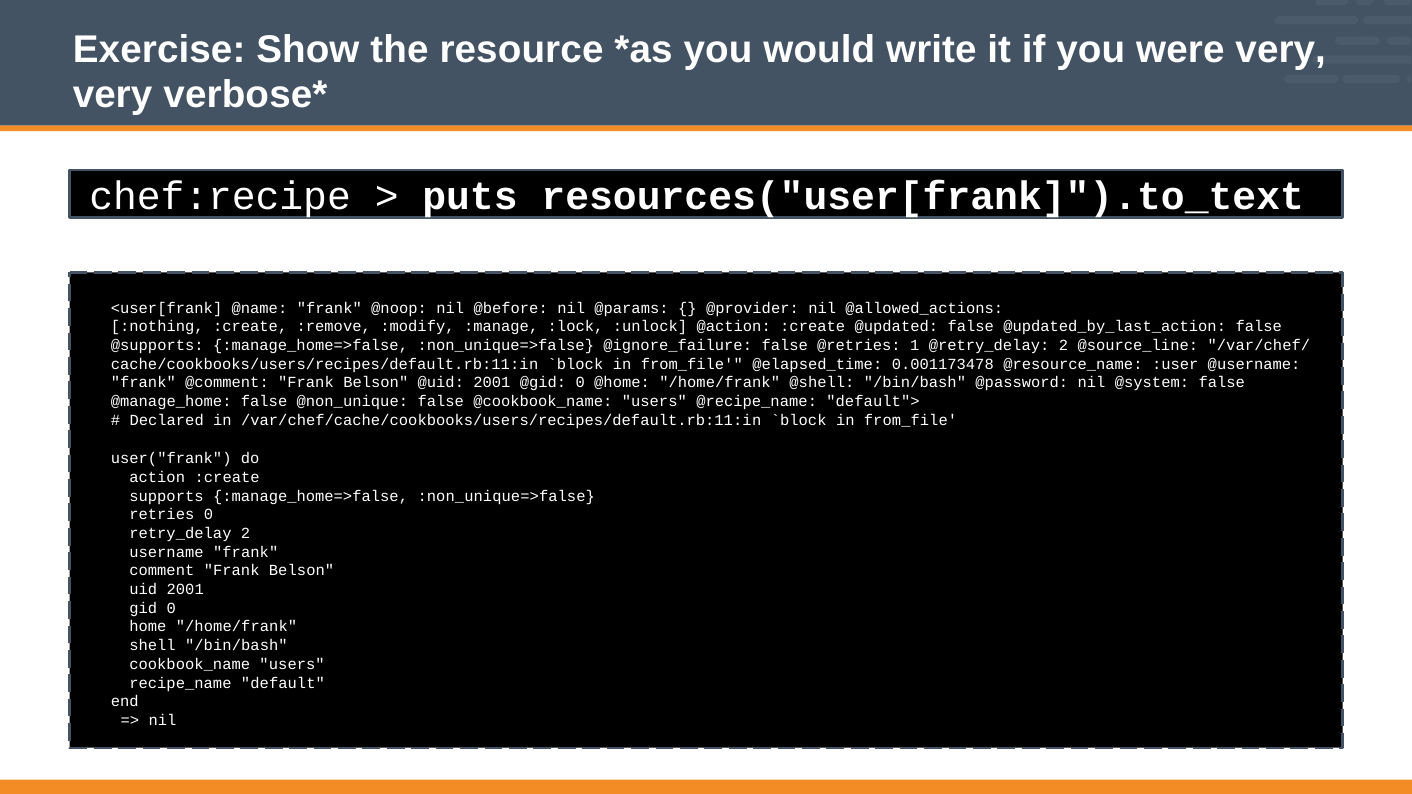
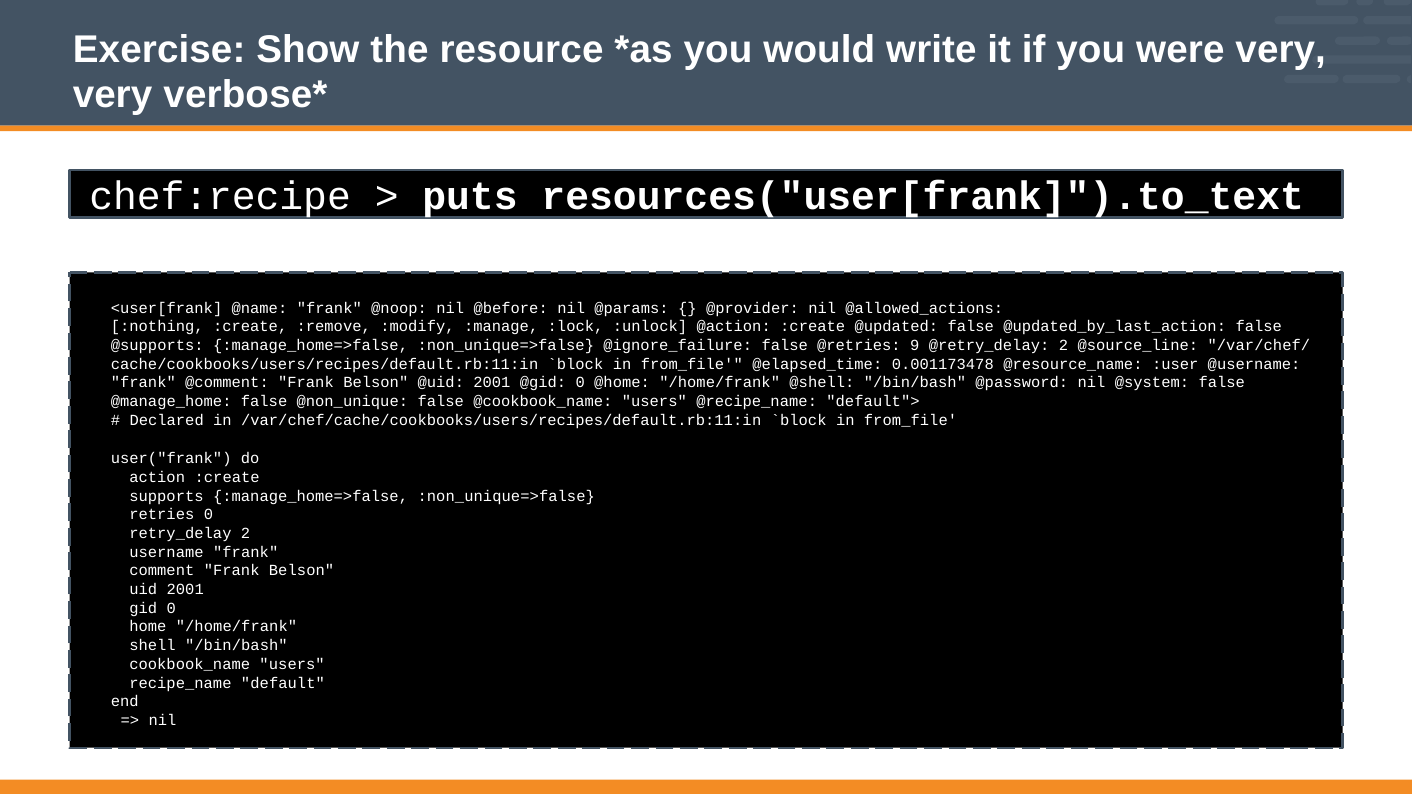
1: 1 -> 9
